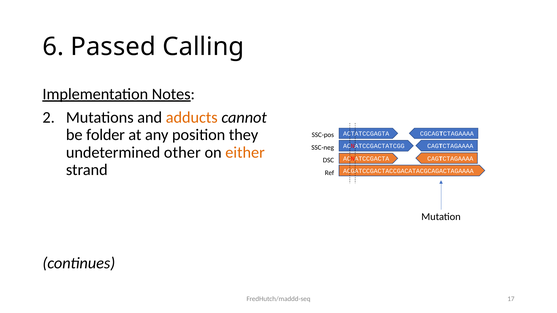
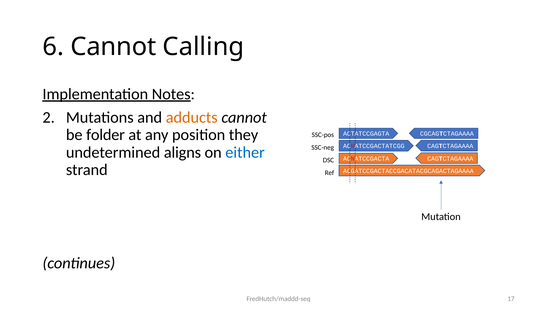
6 Passed: Passed -> Cannot
other: other -> aligns
either colour: orange -> blue
